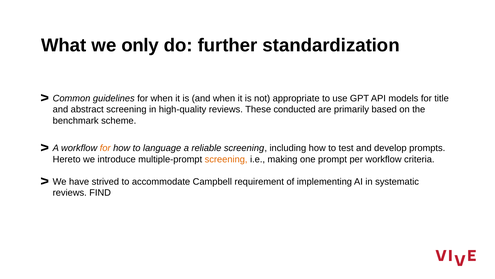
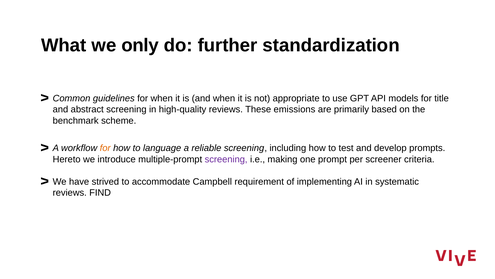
conducted: conducted -> emissions
screening at (226, 159) colour: orange -> purple
per workflow: workflow -> screener
